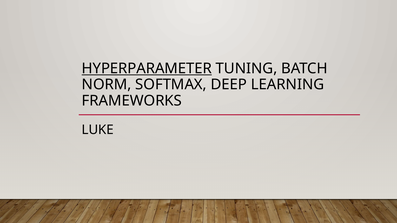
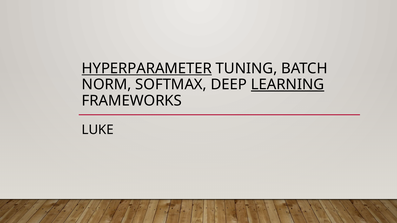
LEARNING underline: none -> present
